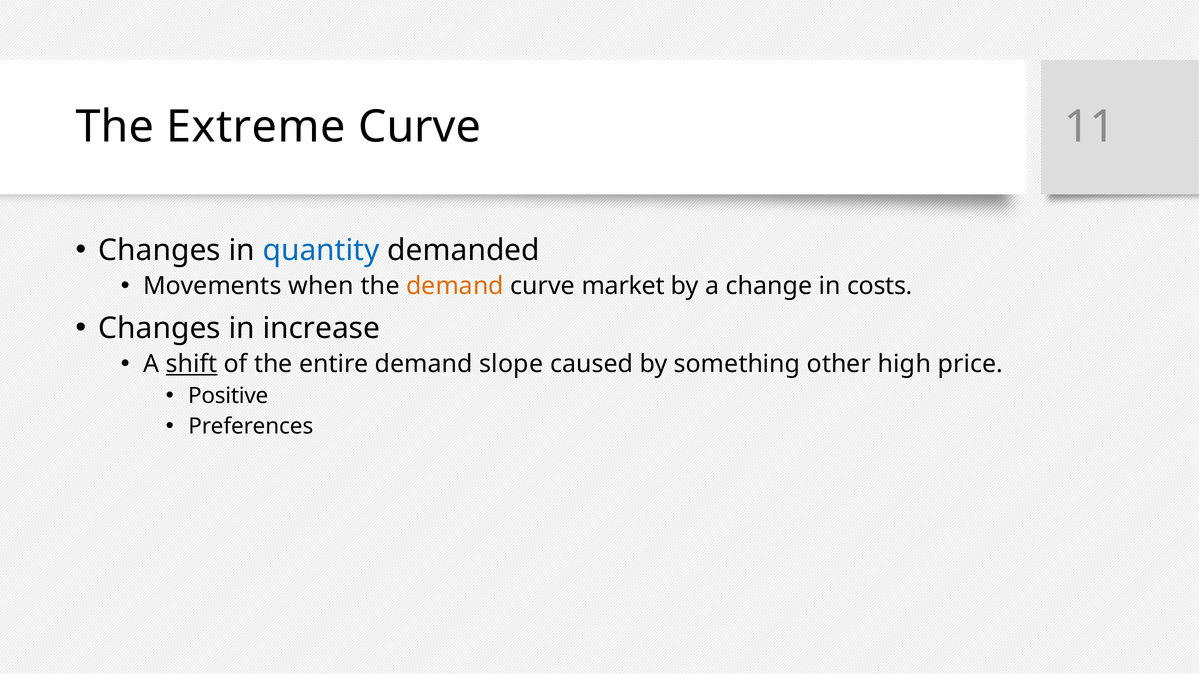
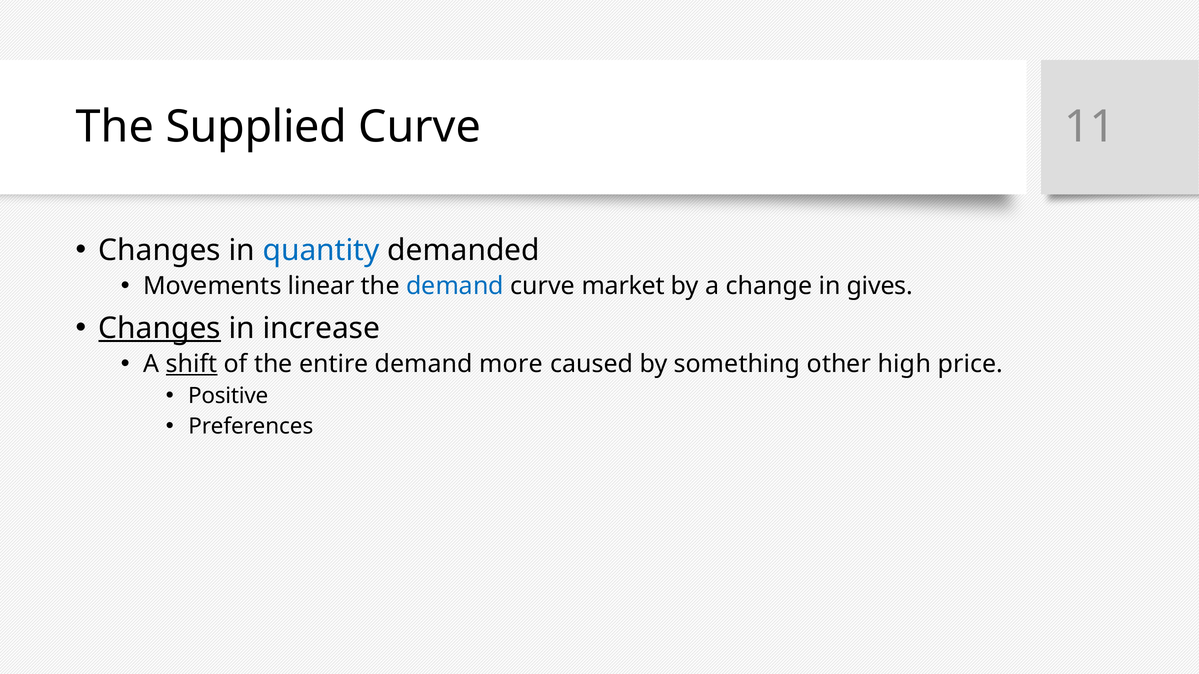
Extreme: Extreme -> Supplied
when: when -> linear
demand at (455, 286) colour: orange -> blue
costs: costs -> gives
Changes at (160, 328) underline: none -> present
slope: slope -> more
